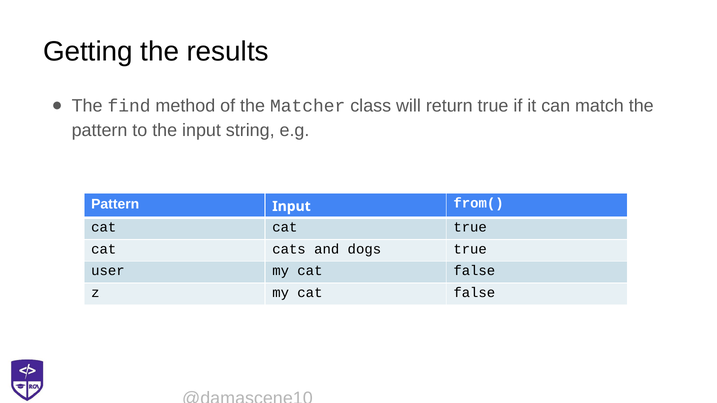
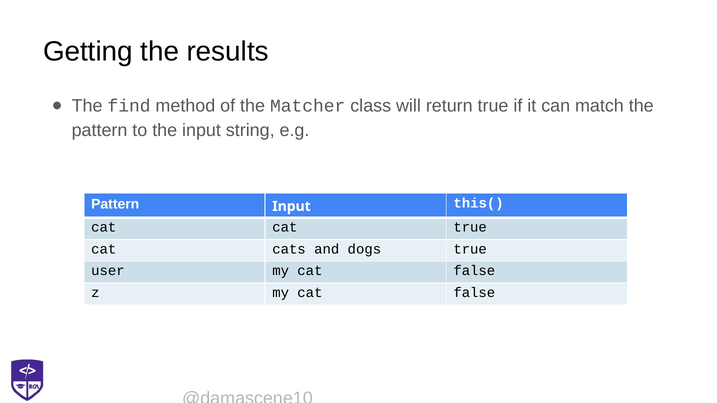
from(: from( -> this(
